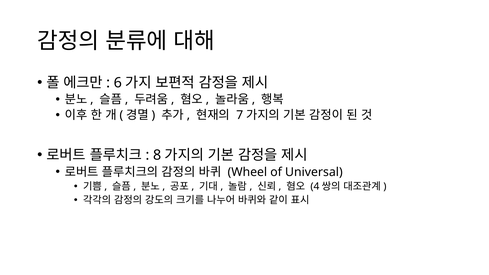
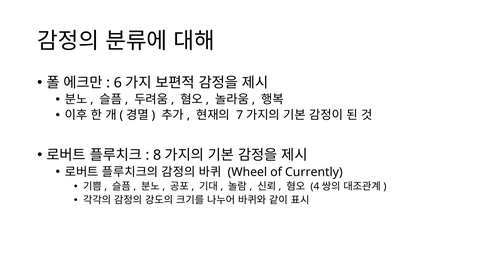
Universal: Universal -> Currently
